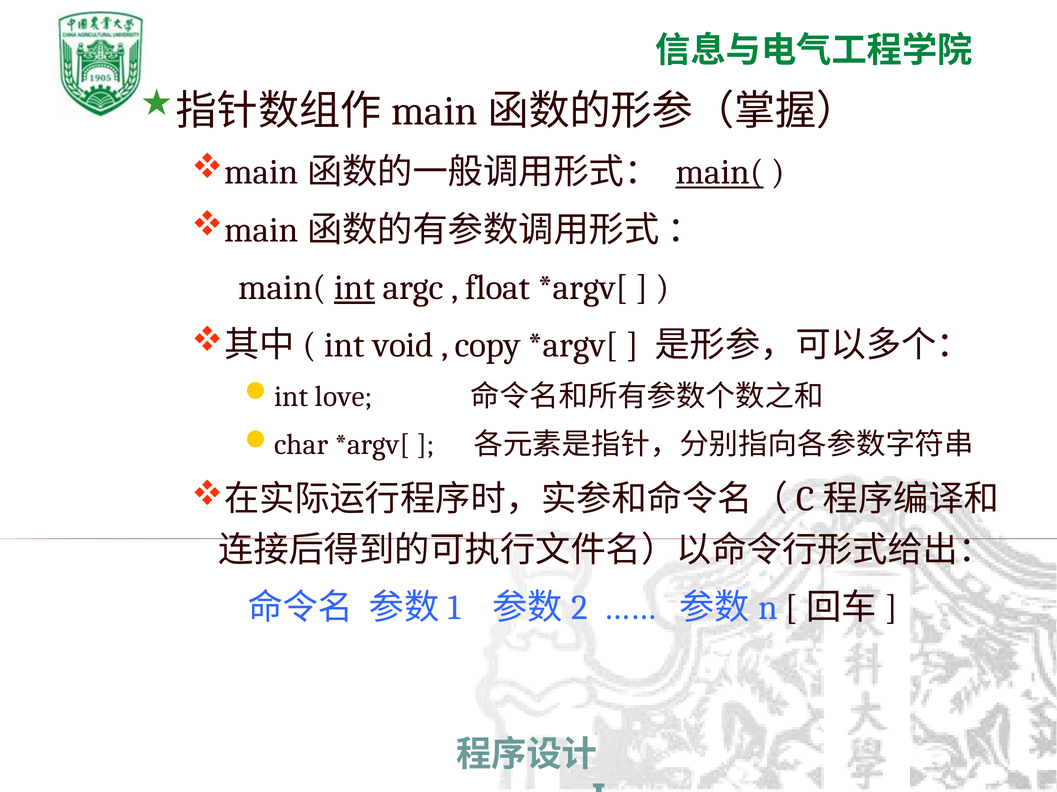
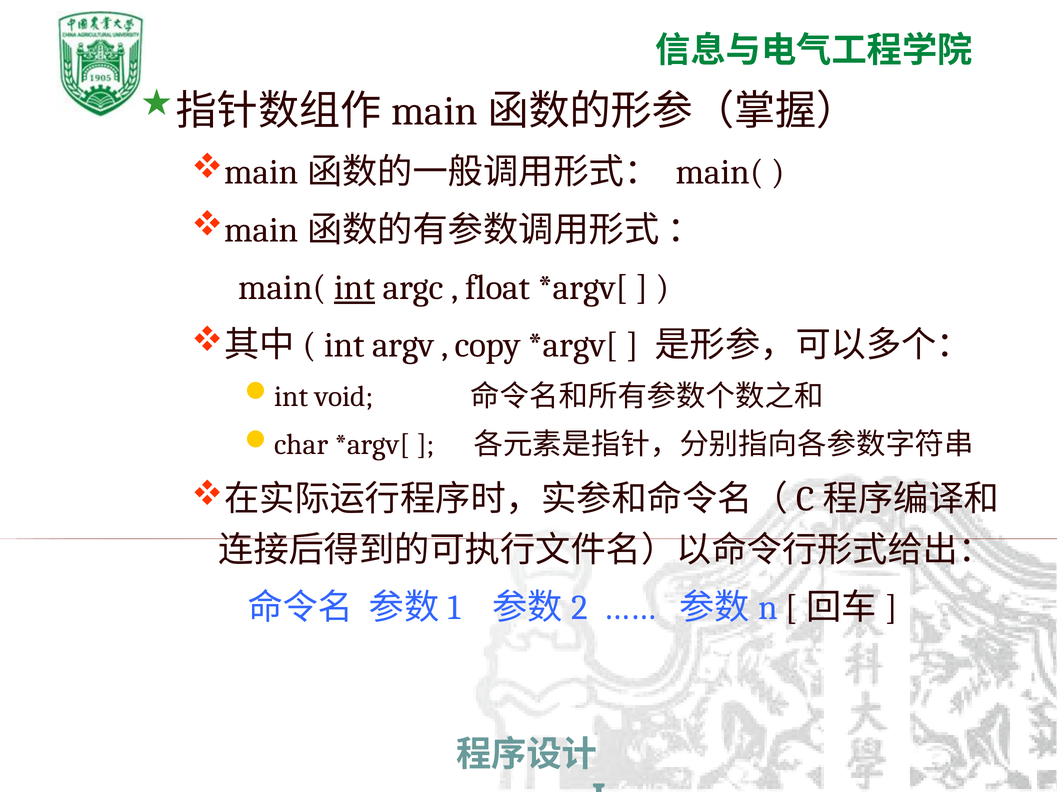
main( at (720, 172) underline: present -> none
void: void -> argv
love: love -> void
